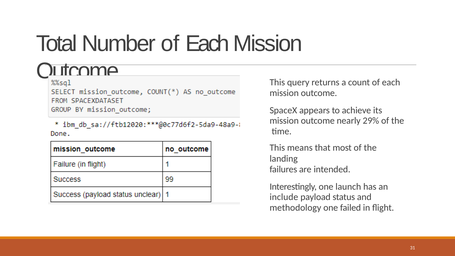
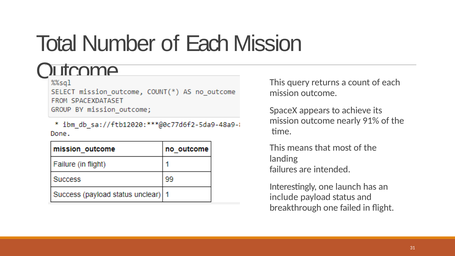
29%: 29% -> 91%
methodology: methodology -> breakthrough
